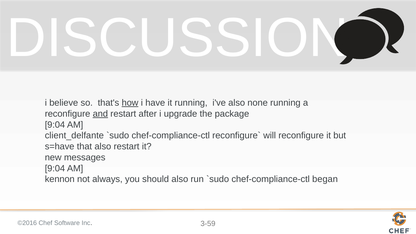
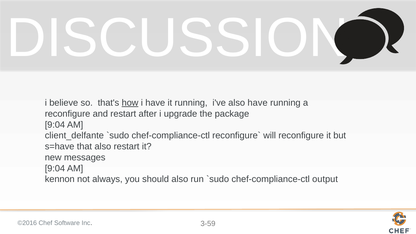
also none: none -> have
and underline: present -> none
began: began -> output
